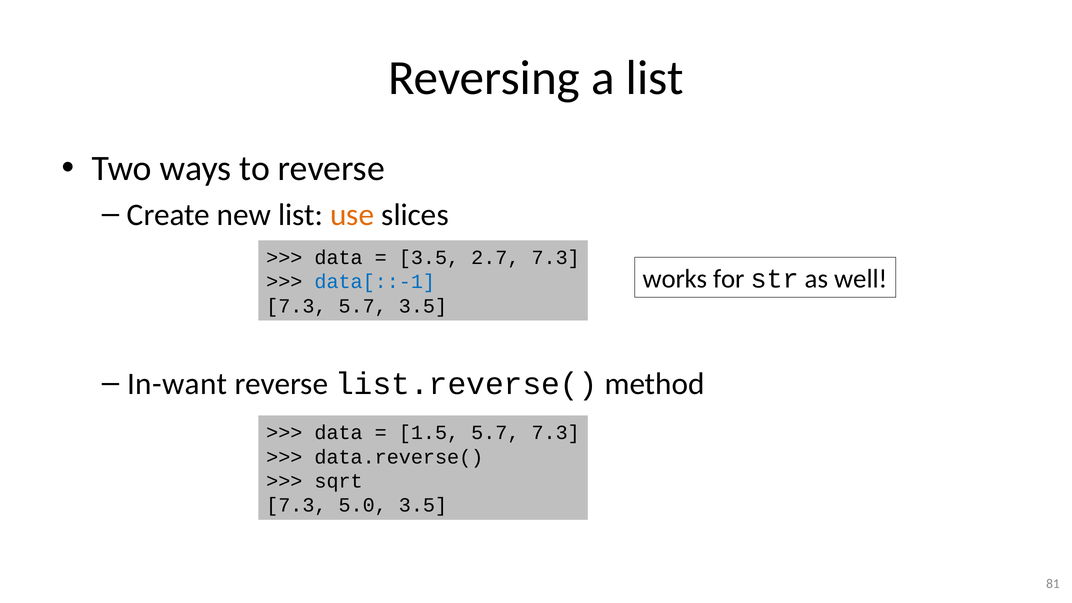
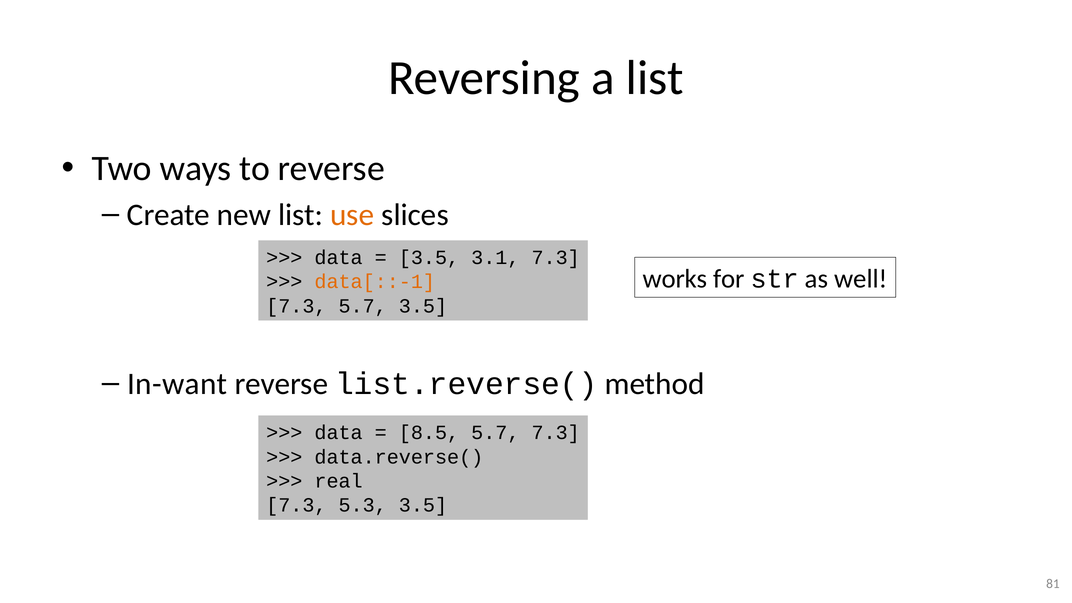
2.7: 2.7 -> 3.1
data[::-1 colour: blue -> orange
1.5: 1.5 -> 8.5
sqrt: sqrt -> real
5.0: 5.0 -> 5.3
